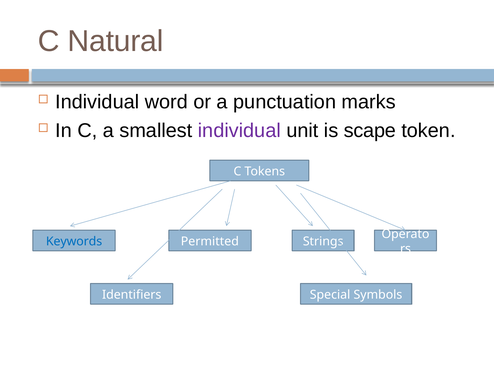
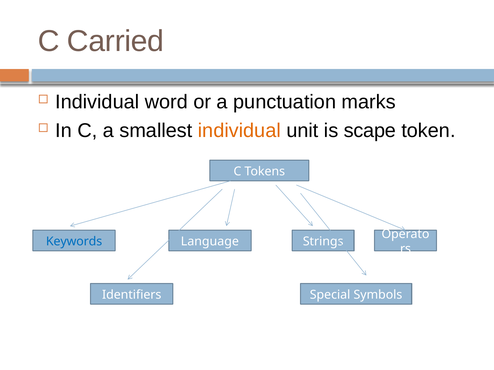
Natural: Natural -> Carried
individual at (239, 131) colour: purple -> orange
Permitted: Permitted -> Language
